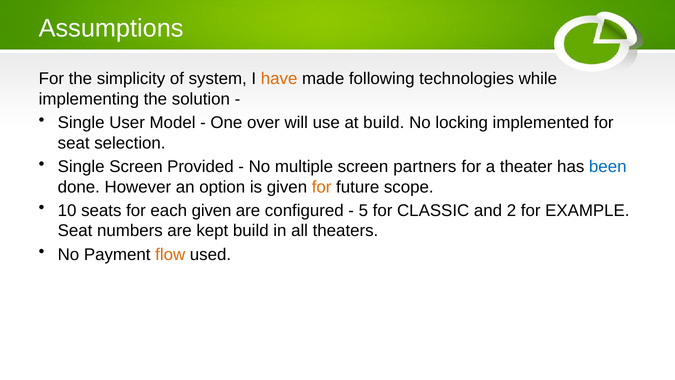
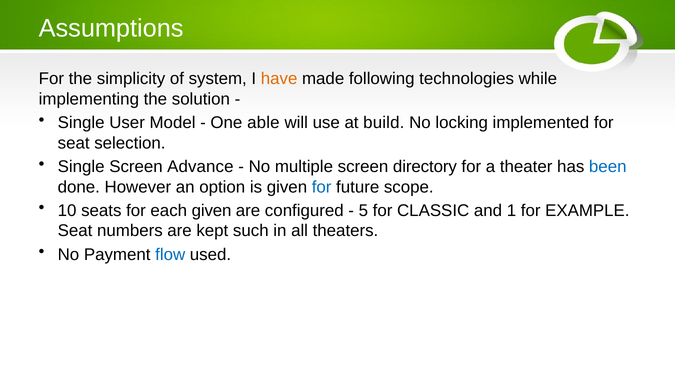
over: over -> able
Provided: Provided -> Advance
partners: partners -> directory
for at (322, 187) colour: orange -> blue
2: 2 -> 1
kept build: build -> such
flow colour: orange -> blue
